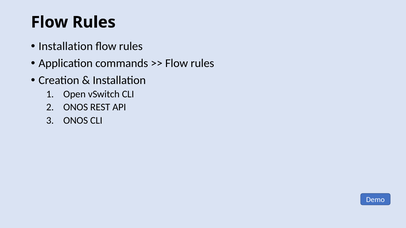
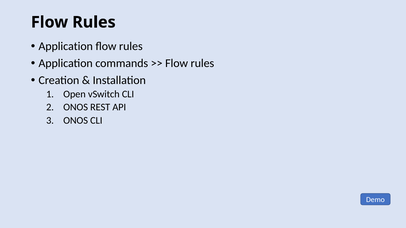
Installation at (66, 46): Installation -> Application
